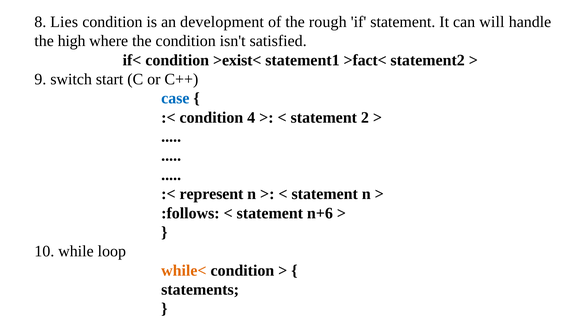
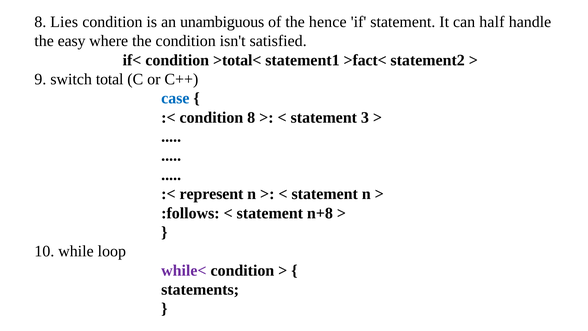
development: development -> unambiguous
rough: rough -> hence
will: will -> half
high: high -> easy
>exist<: >exist< -> >total<
start: start -> total
condition 4: 4 -> 8
2: 2 -> 3
n+6: n+6 -> n+8
while< colour: orange -> purple
